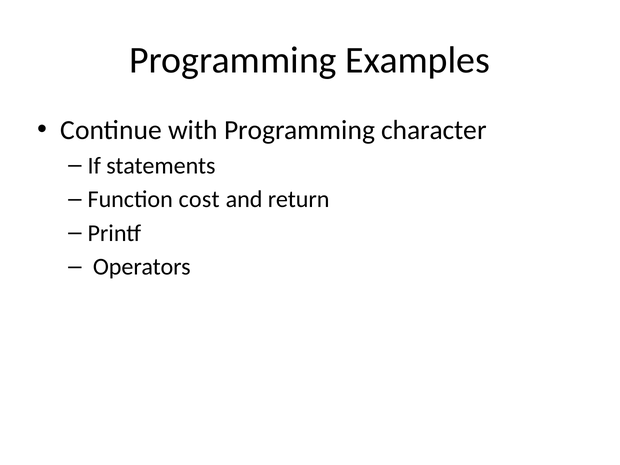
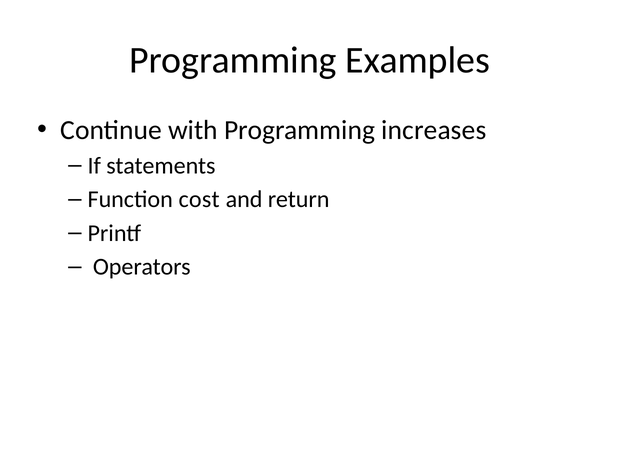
character: character -> increases
